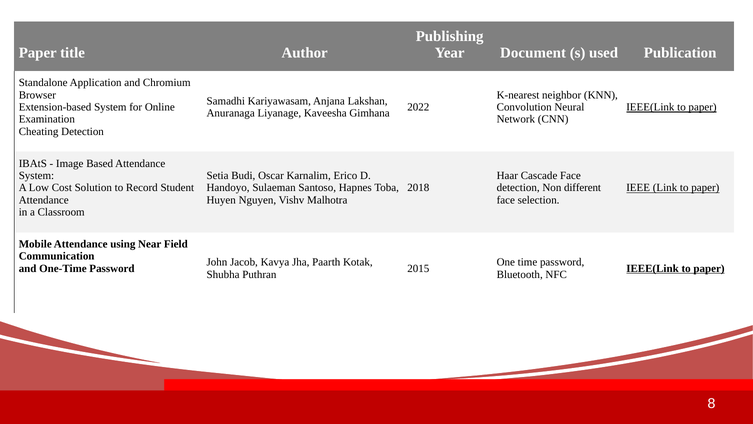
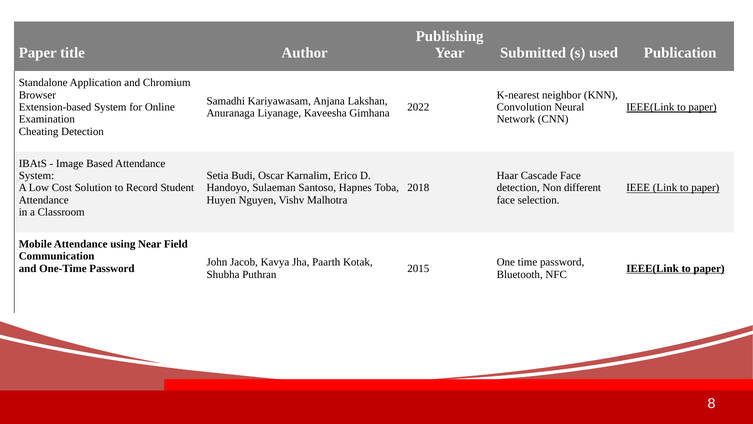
Document: Document -> Submitted
